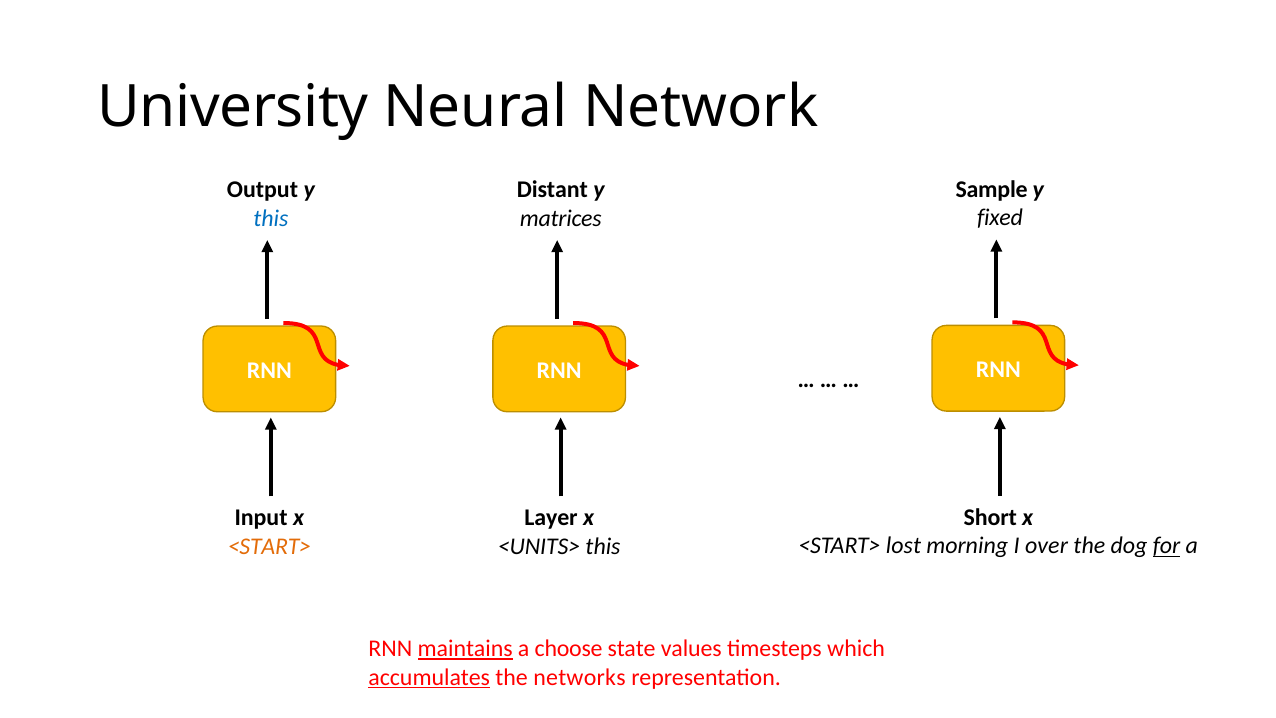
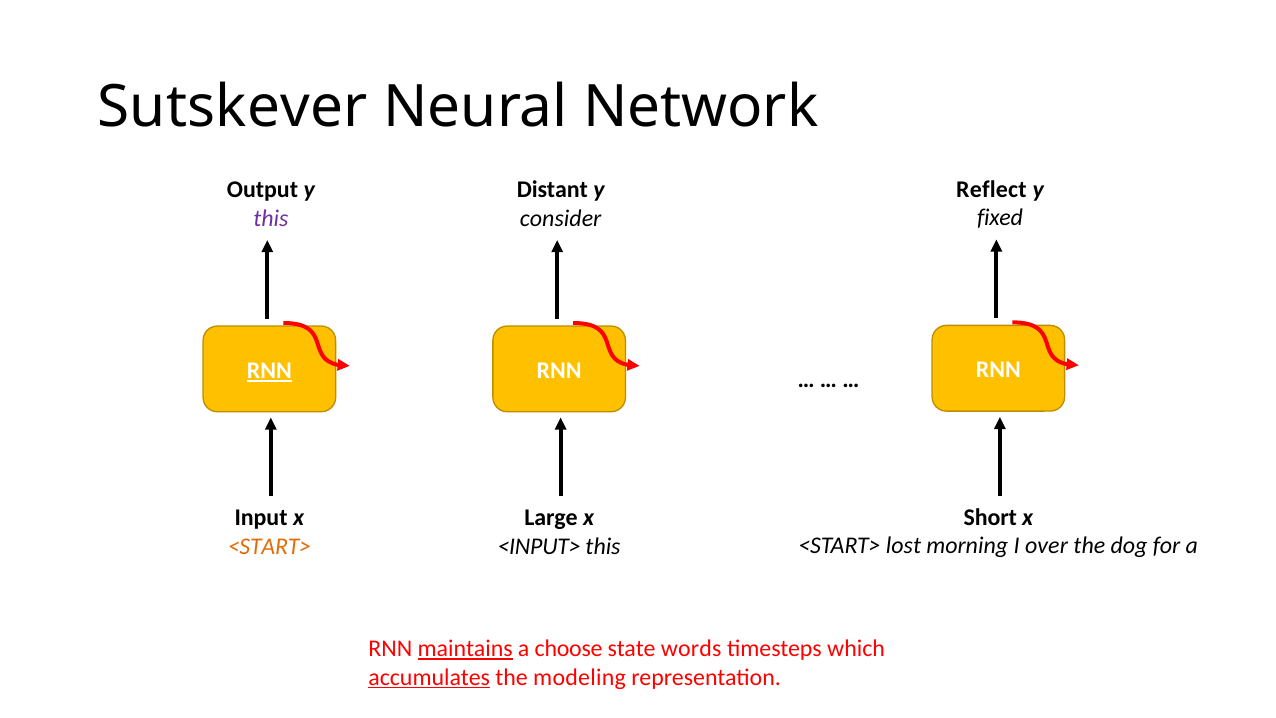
University: University -> Sutskever
Sample: Sample -> Reflect
this at (271, 218) colour: blue -> purple
matrices: matrices -> consider
RNN at (269, 370) underline: none -> present
Layer: Layer -> Large
for underline: present -> none
<UNITS>: <UNITS> -> <INPUT>
values: values -> words
networks: networks -> modeling
